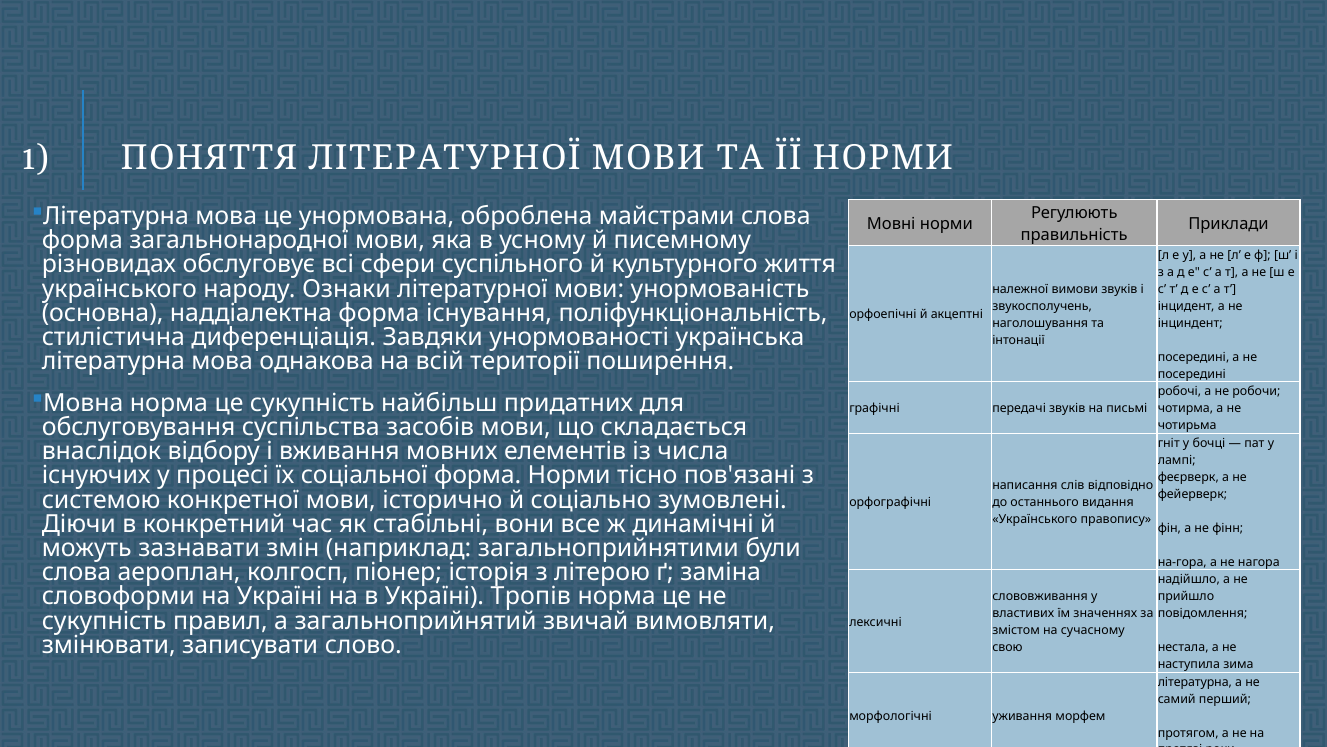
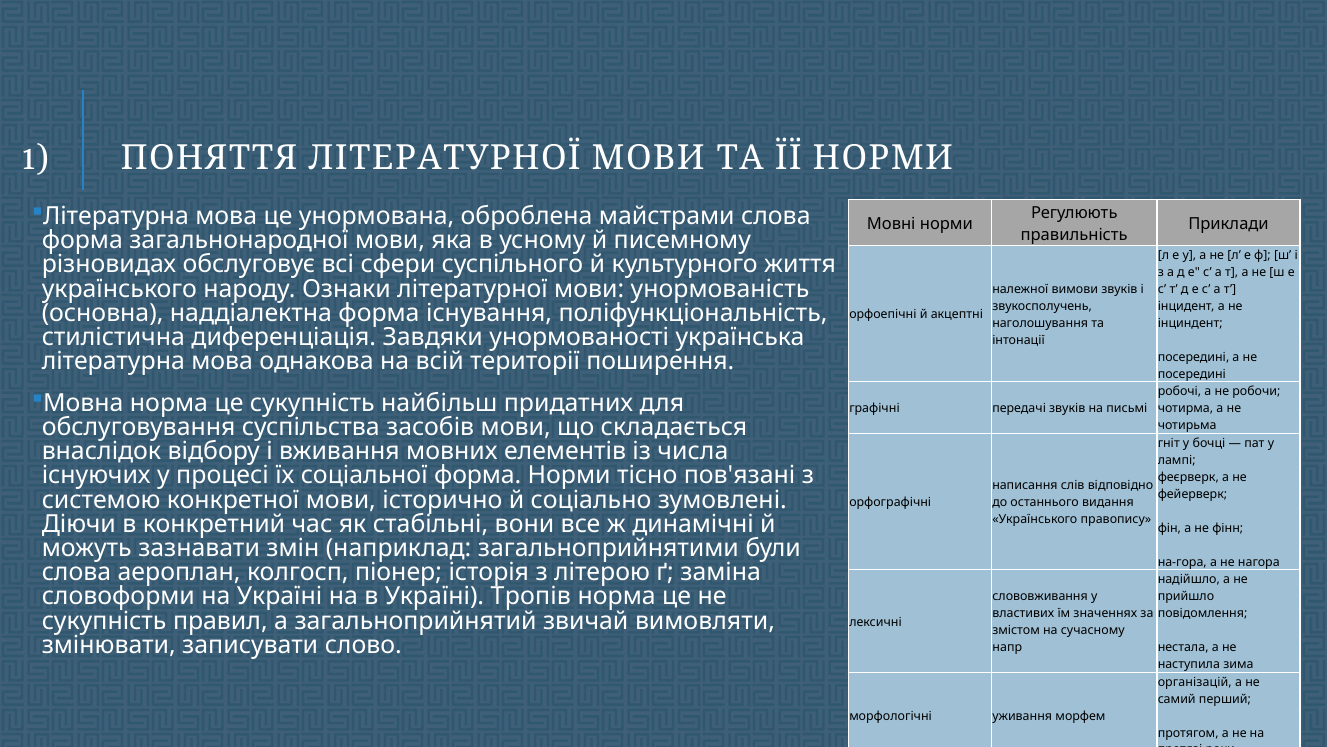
свою: свою -> напр
літературна at (1195, 682): літературна -> організацій
